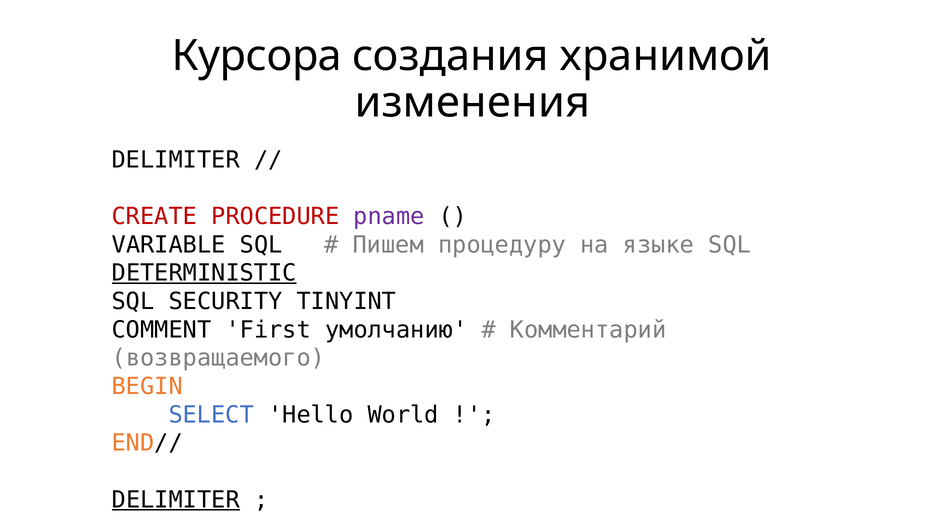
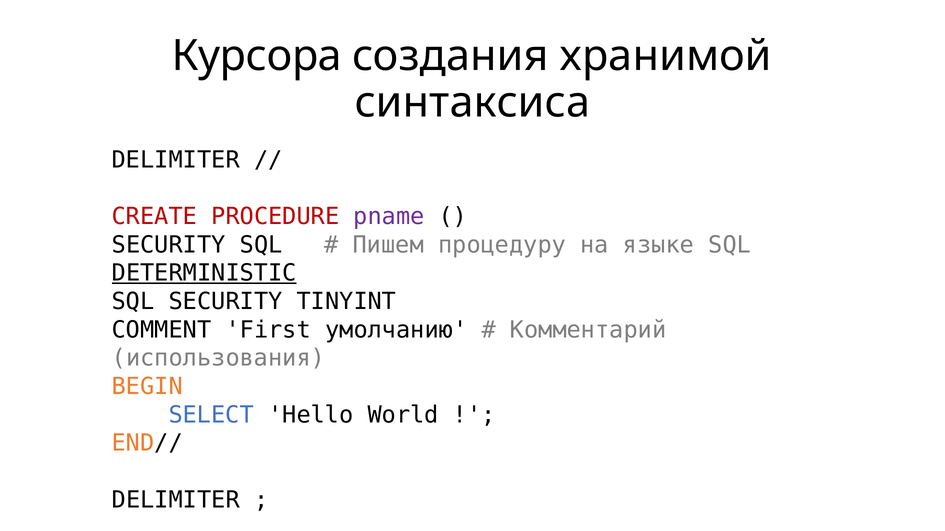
изменения: изменения -> синтаксиса
VARIABLE at (169, 245): VARIABLE -> SECURITY
возвращаемого: возвращаемого -> использования
DELIMITER at (176, 500) underline: present -> none
